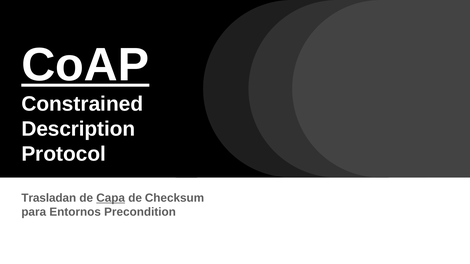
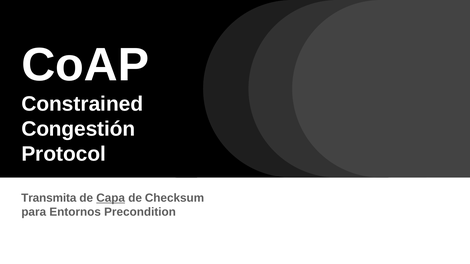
CoAP underline: present -> none
Description: Description -> Congestión
Trasladan: Trasladan -> Transmita
